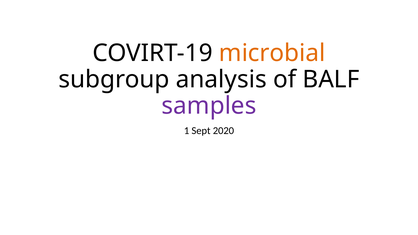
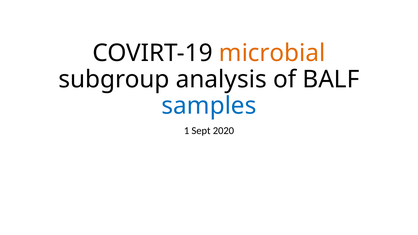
samples colour: purple -> blue
